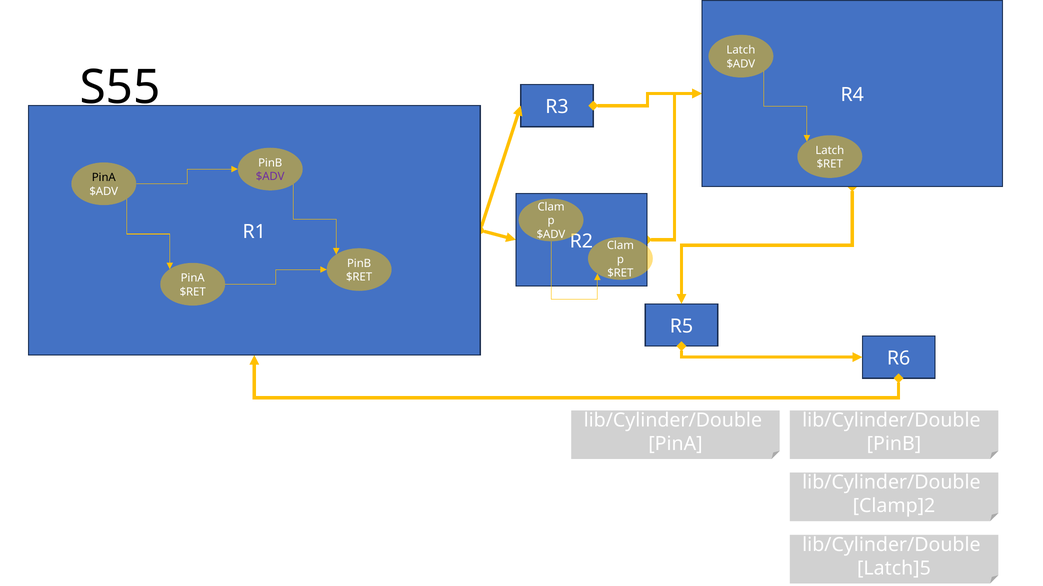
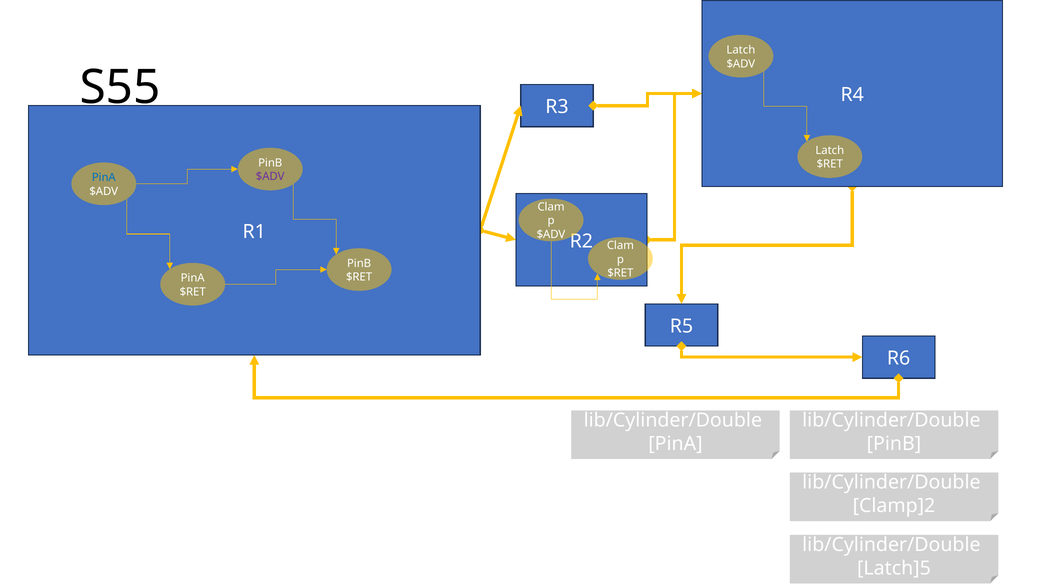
PinA at (104, 178) colour: black -> blue
